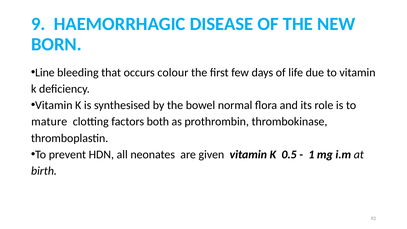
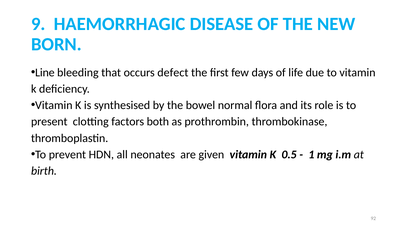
colour: colour -> defect
mature: mature -> present
